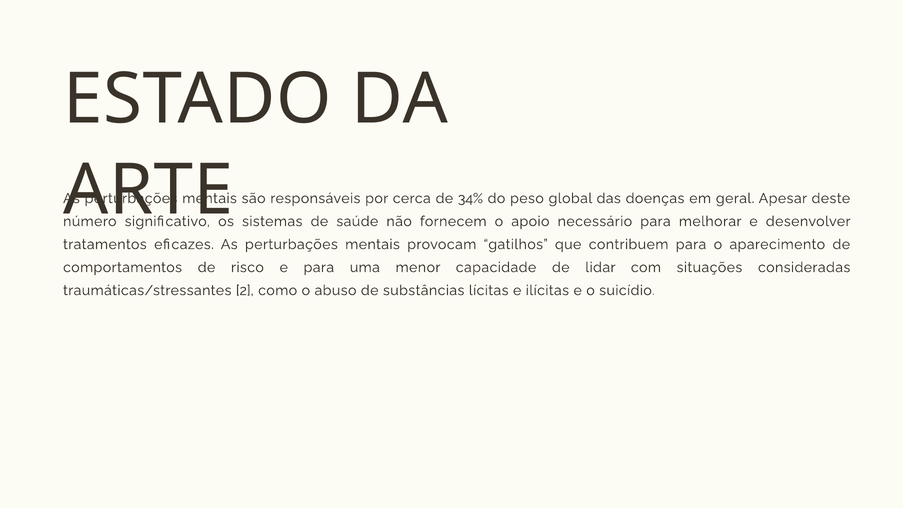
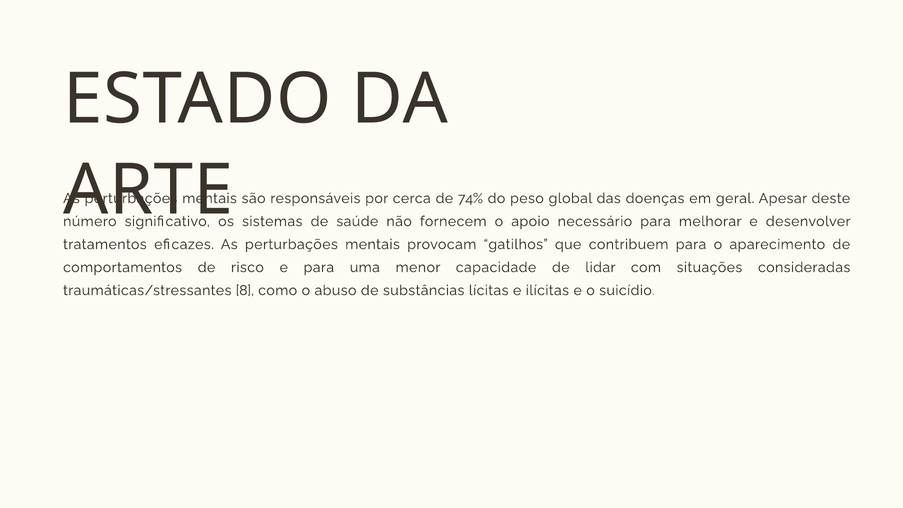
34%: 34% -> 74%
2: 2 -> 8
